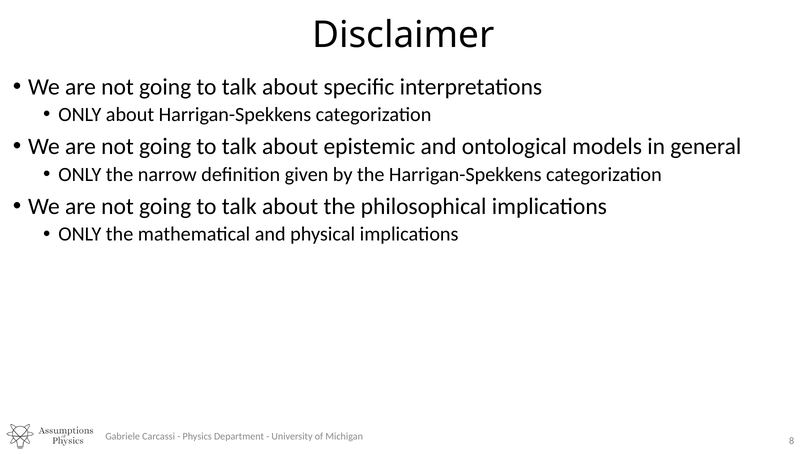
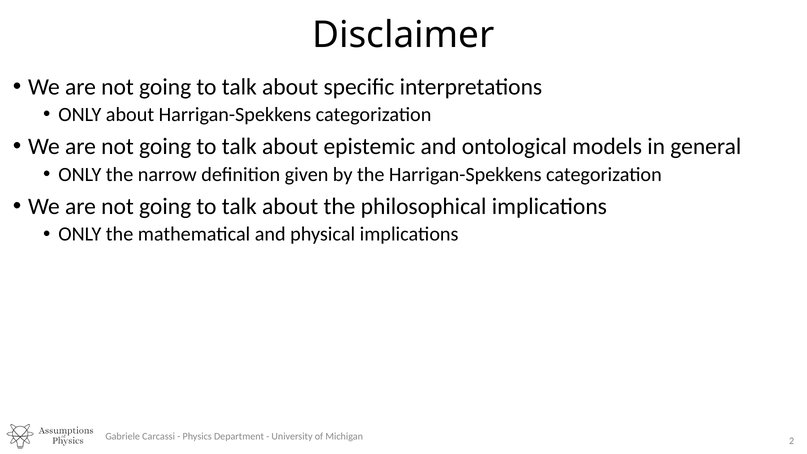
8: 8 -> 2
